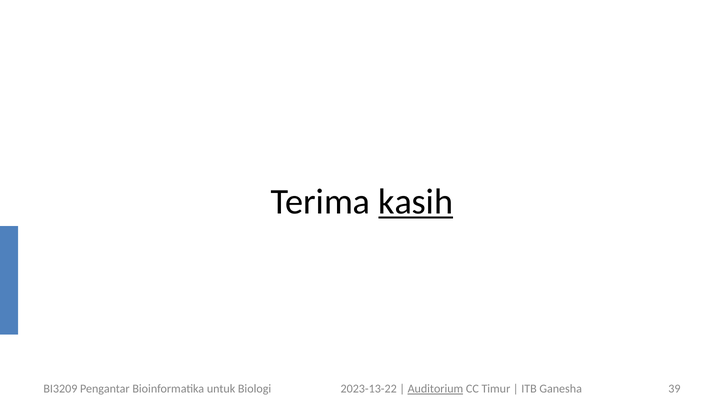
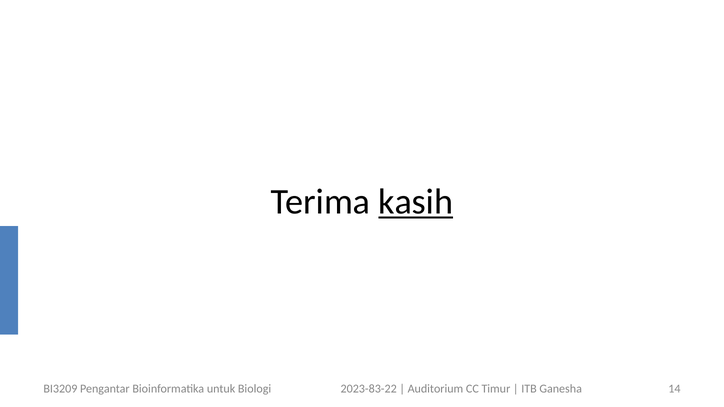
2023-13-22: 2023-13-22 -> 2023-83-22
Auditorium underline: present -> none
39: 39 -> 14
